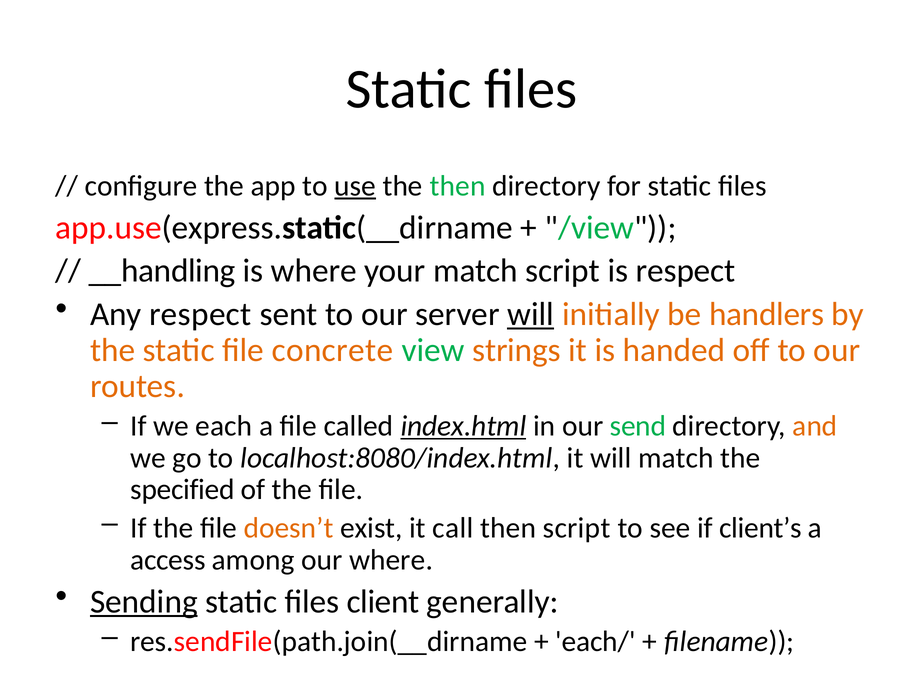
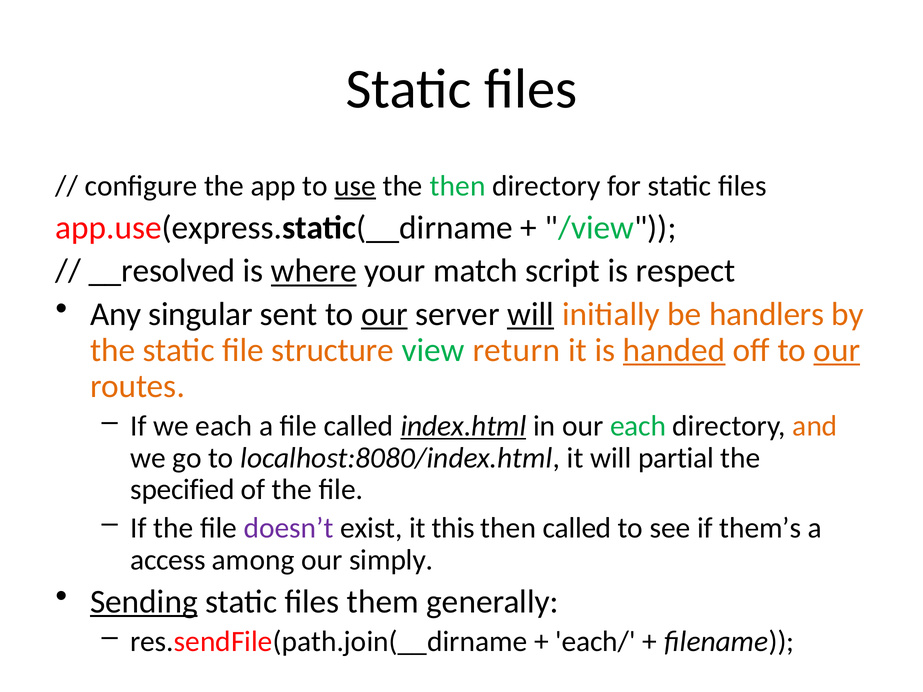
__handling: __handling -> __resolved
where at (314, 271) underline: none -> present
Any respect: respect -> singular
our at (384, 314) underline: none -> present
concrete: concrete -> structure
strings: strings -> return
handed underline: none -> present
our at (837, 350) underline: none -> present
our send: send -> each
will match: match -> partial
doesn’t colour: orange -> purple
call: call -> this
then script: script -> called
client’s: client’s -> them’s
our where: where -> simply
client: client -> them
